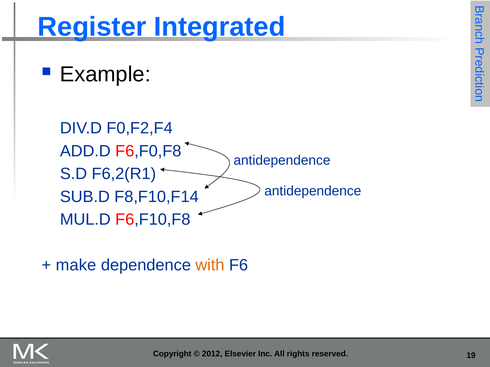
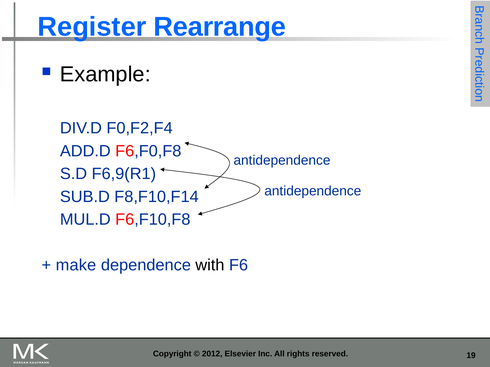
Integrated: Integrated -> Rearrange
F6,2(R1: F6,2(R1 -> F6,9(R1
with colour: orange -> black
